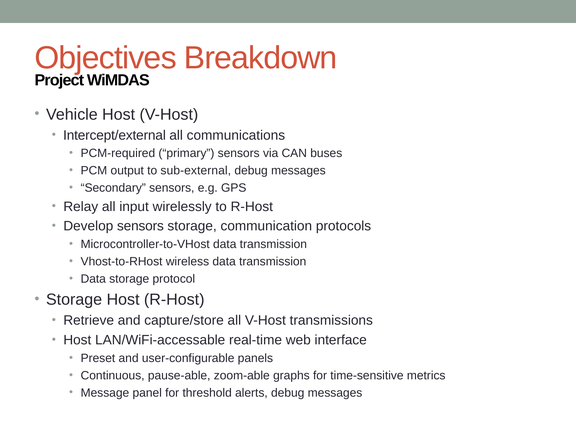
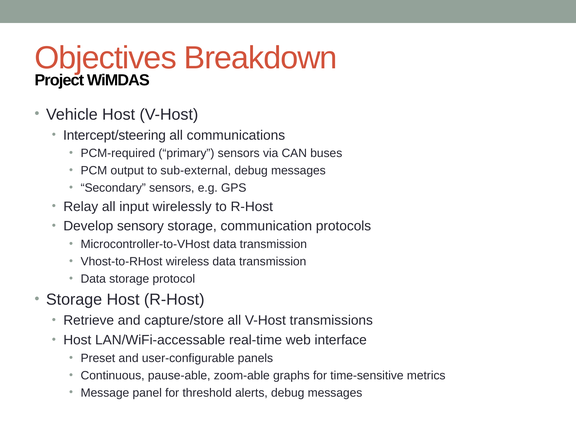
Intercept/external: Intercept/external -> Intercept/steering
Develop sensors: sensors -> sensory
